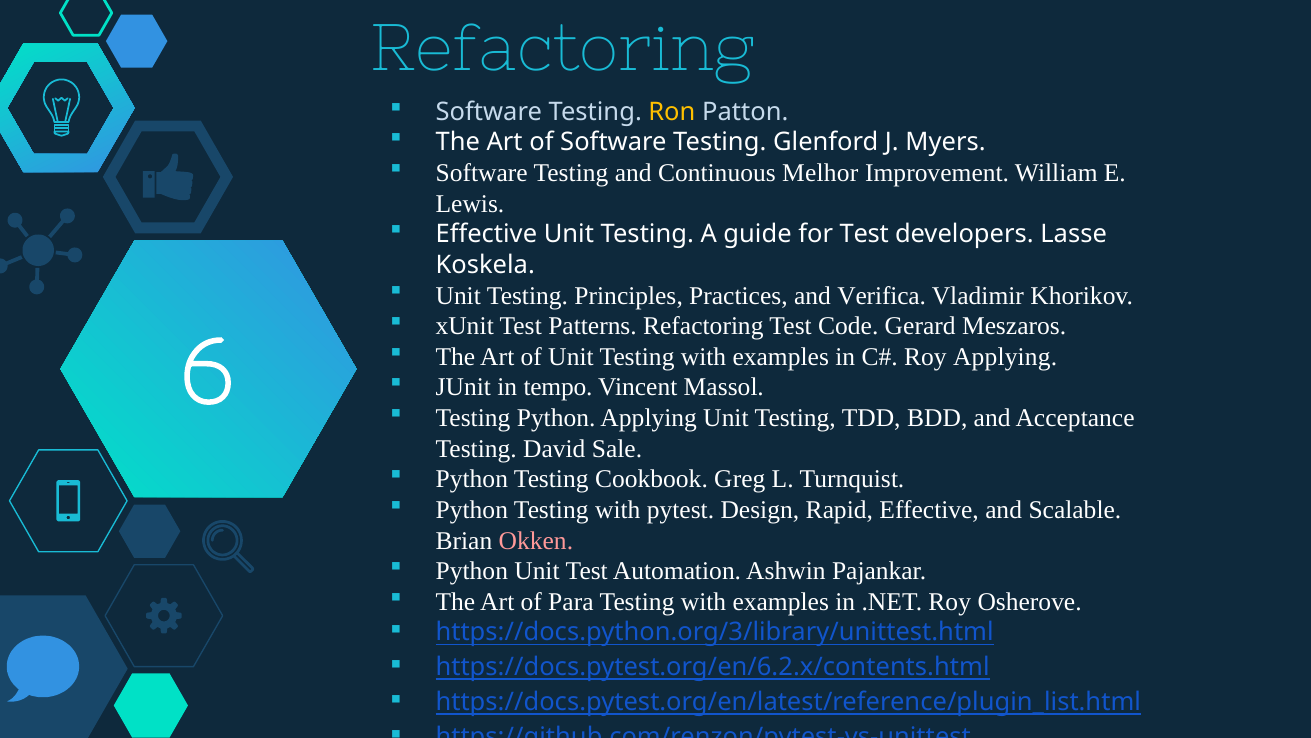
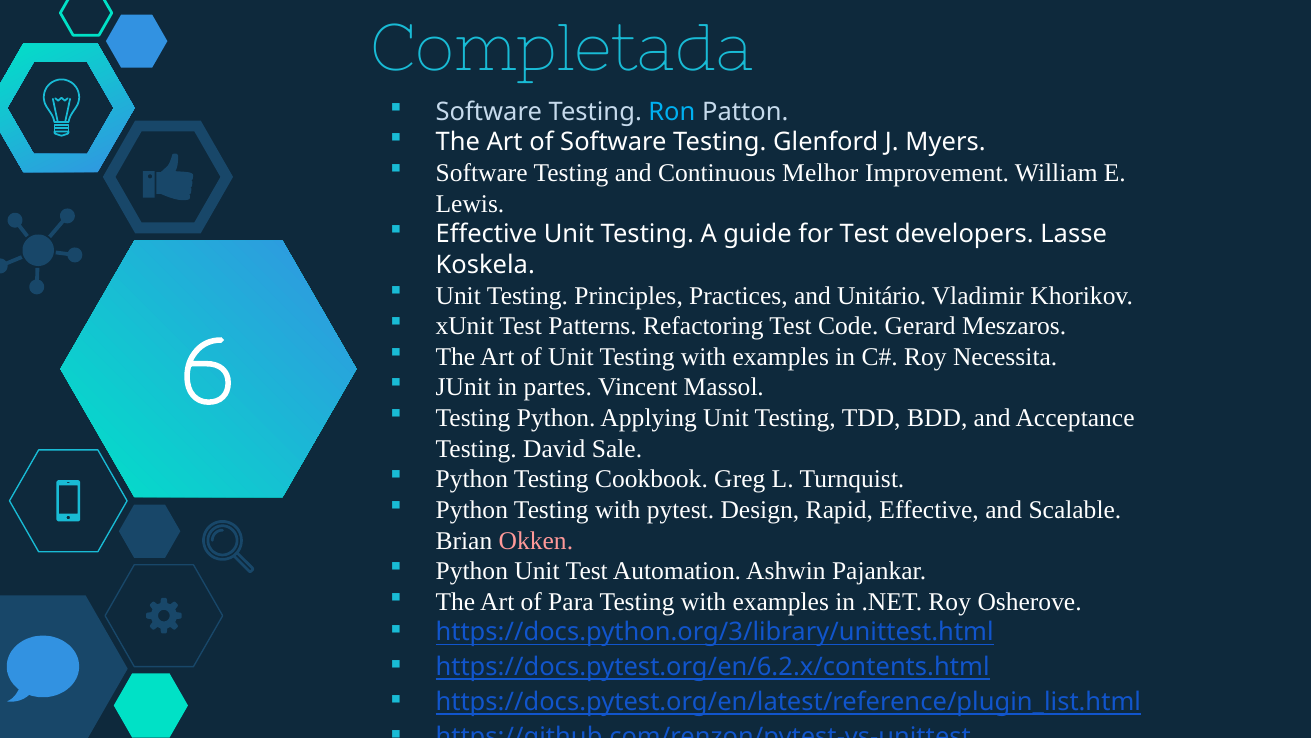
Refactoring at (562, 49): Refactoring -> Completada
Ron colour: yellow -> light blue
Verifica: Verifica -> Unitário
Roy Applying: Applying -> Necessita
tempo: tempo -> partes
